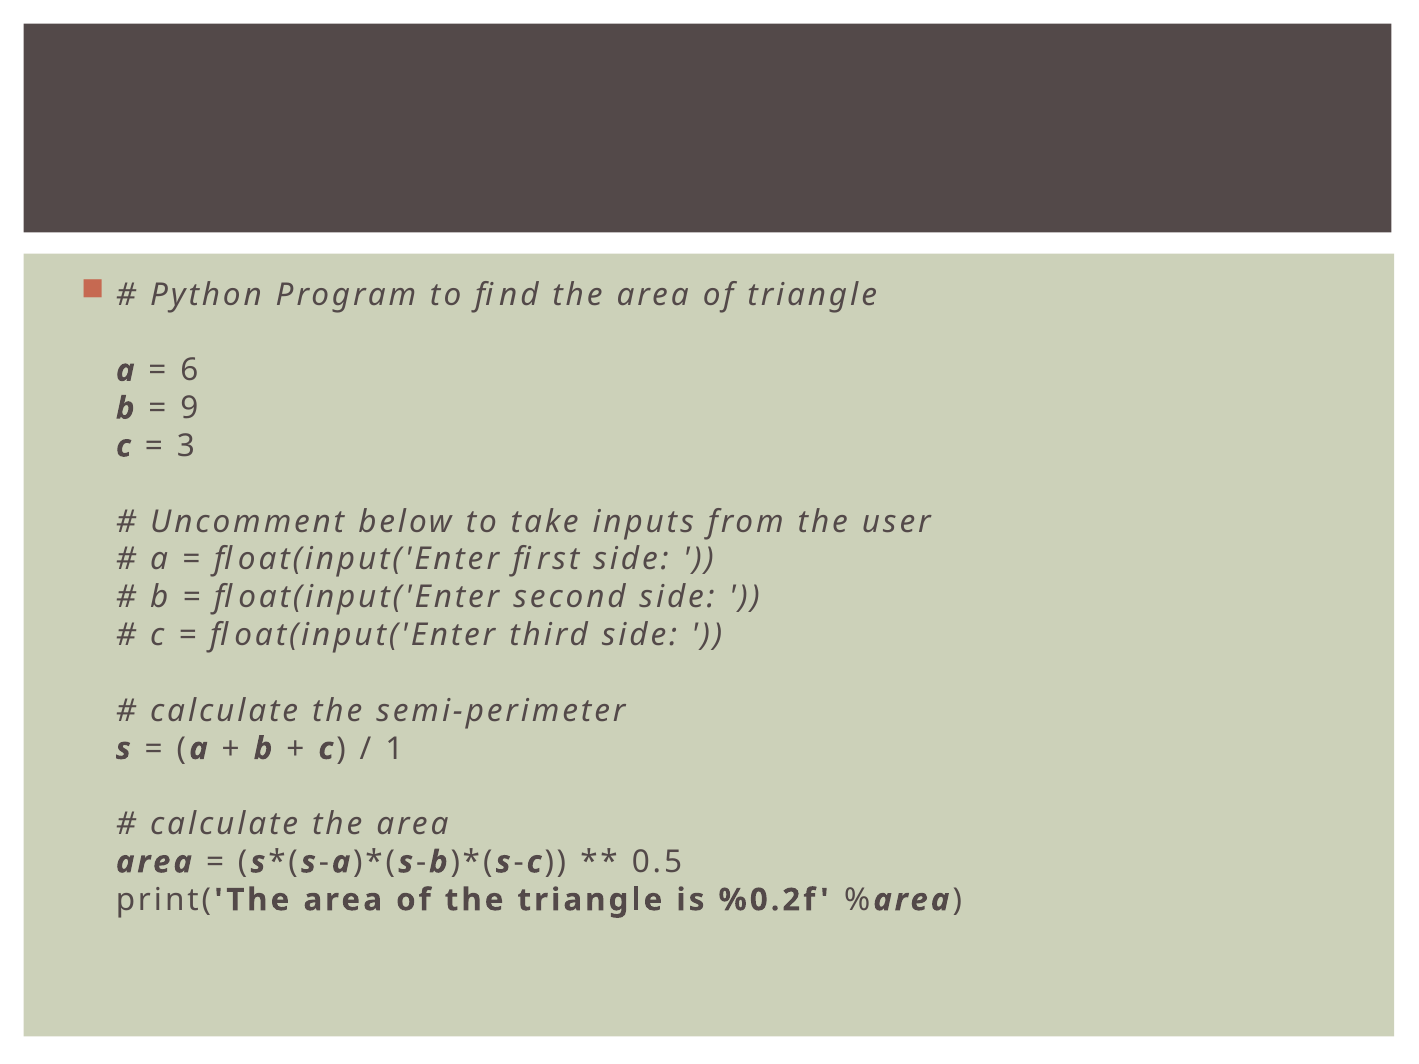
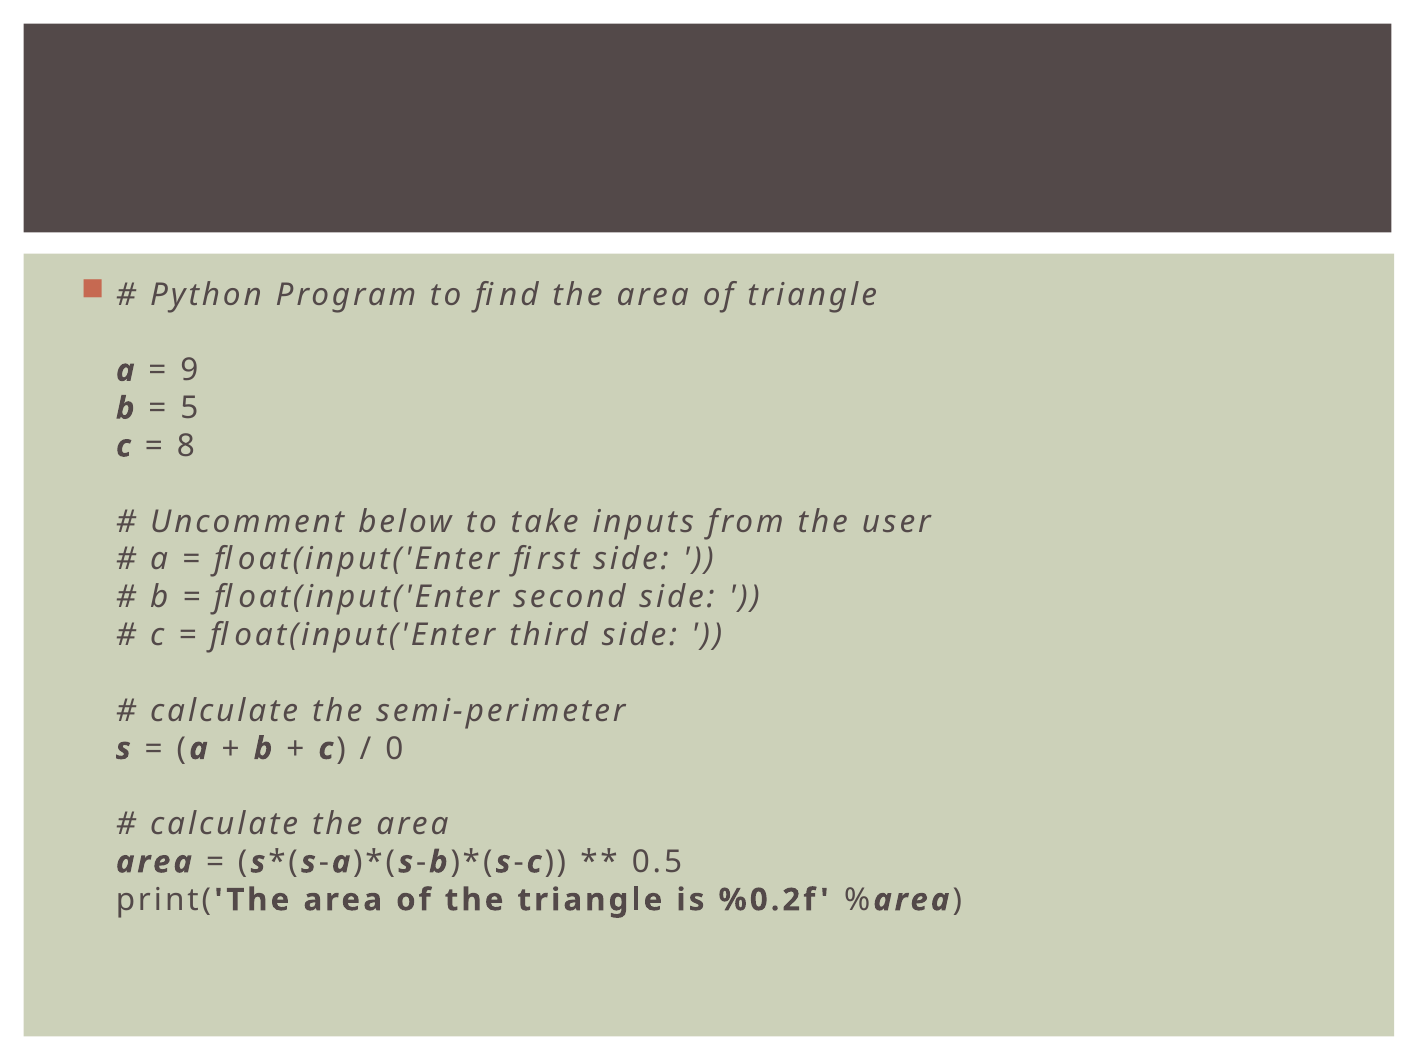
6: 6 -> 9
9: 9 -> 5
3: 3 -> 8
1: 1 -> 0
